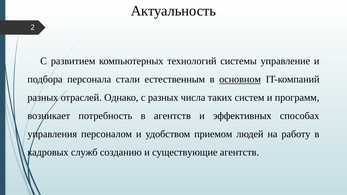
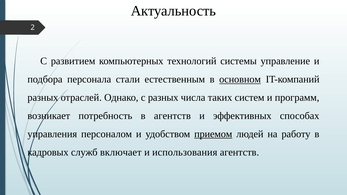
приемом underline: none -> present
созданию: созданию -> включает
существующие: существующие -> использования
